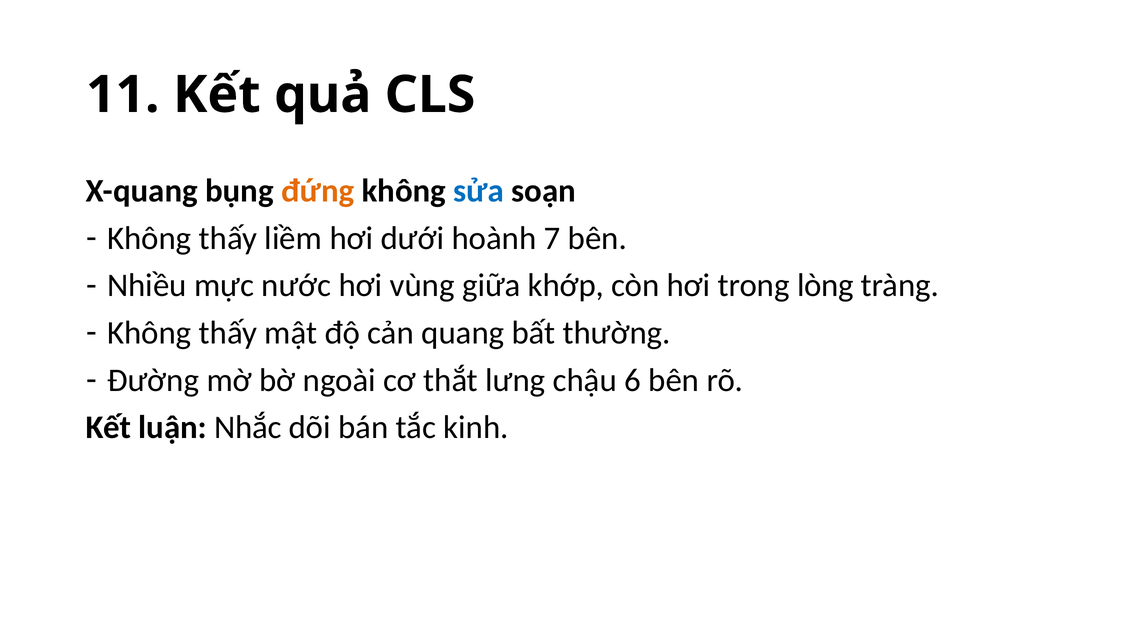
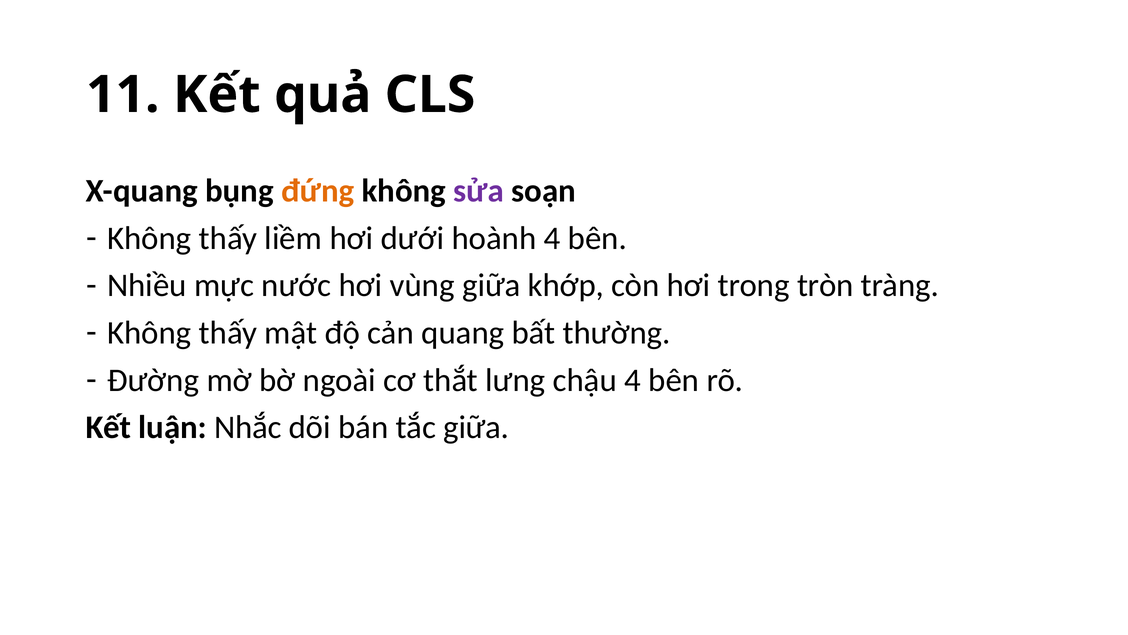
sửa colour: blue -> purple
hoành 7: 7 -> 4
lòng: lòng -> tròn
chậu 6: 6 -> 4
tắc kinh: kinh -> giữa
